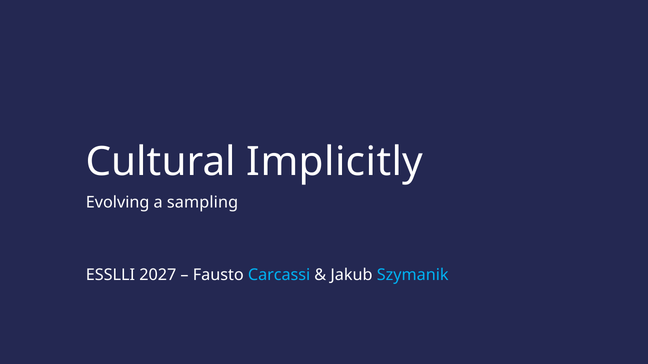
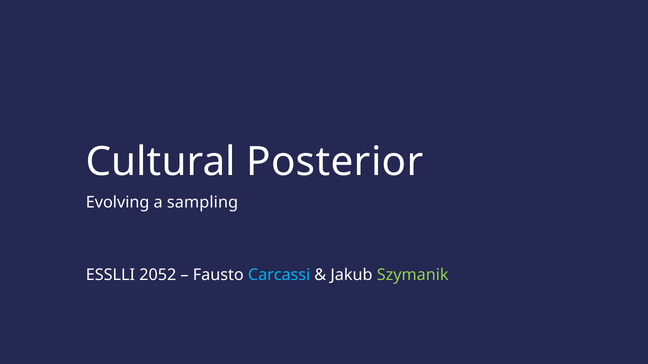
Implicitly: Implicitly -> Posterior
2027: 2027 -> 2052
Szymanik colour: light blue -> light green
